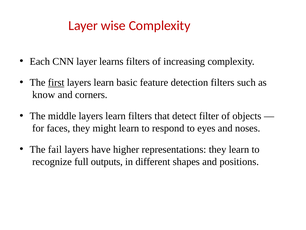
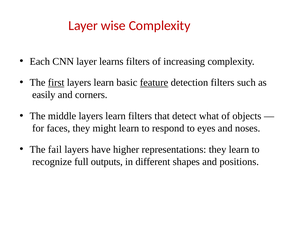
feature underline: none -> present
know: know -> easily
filter: filter -> what
